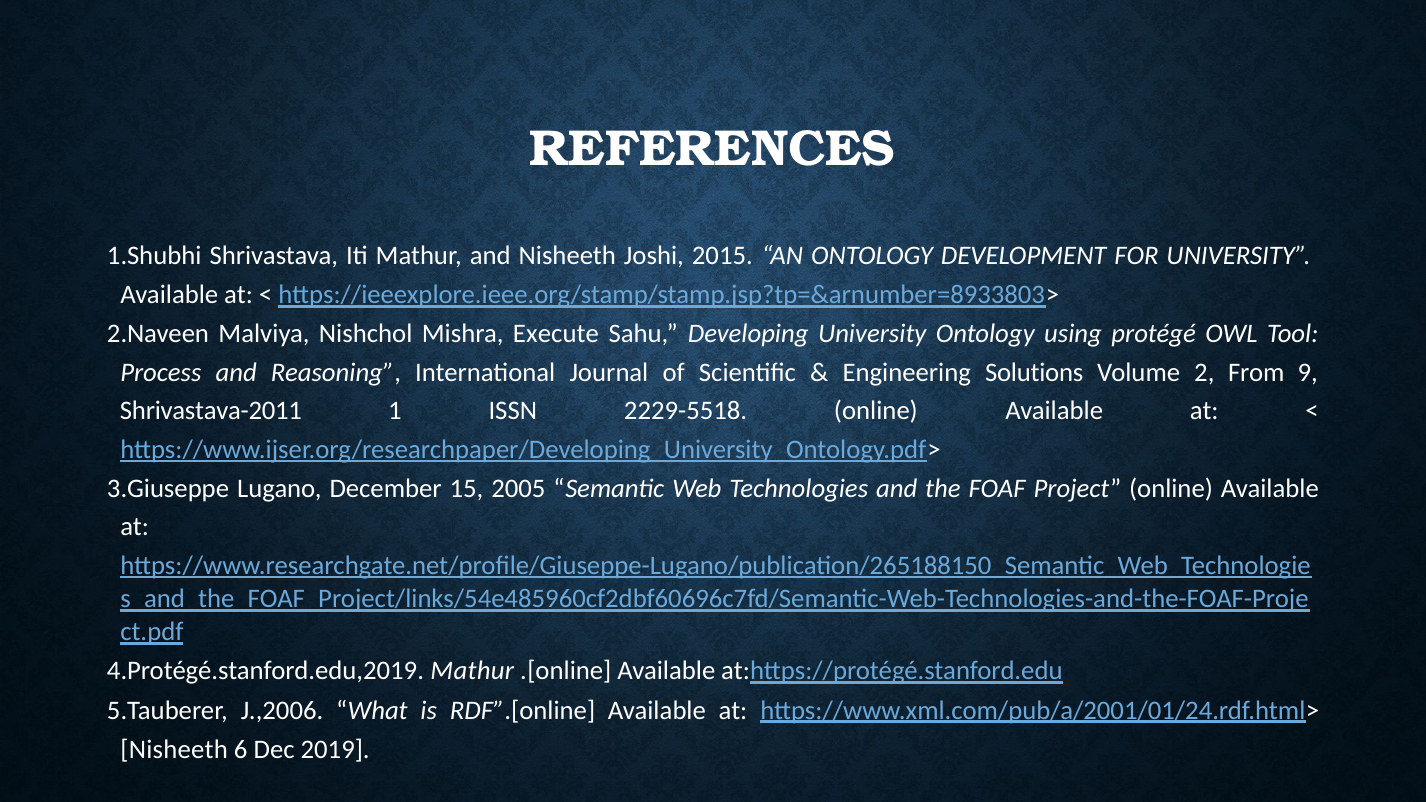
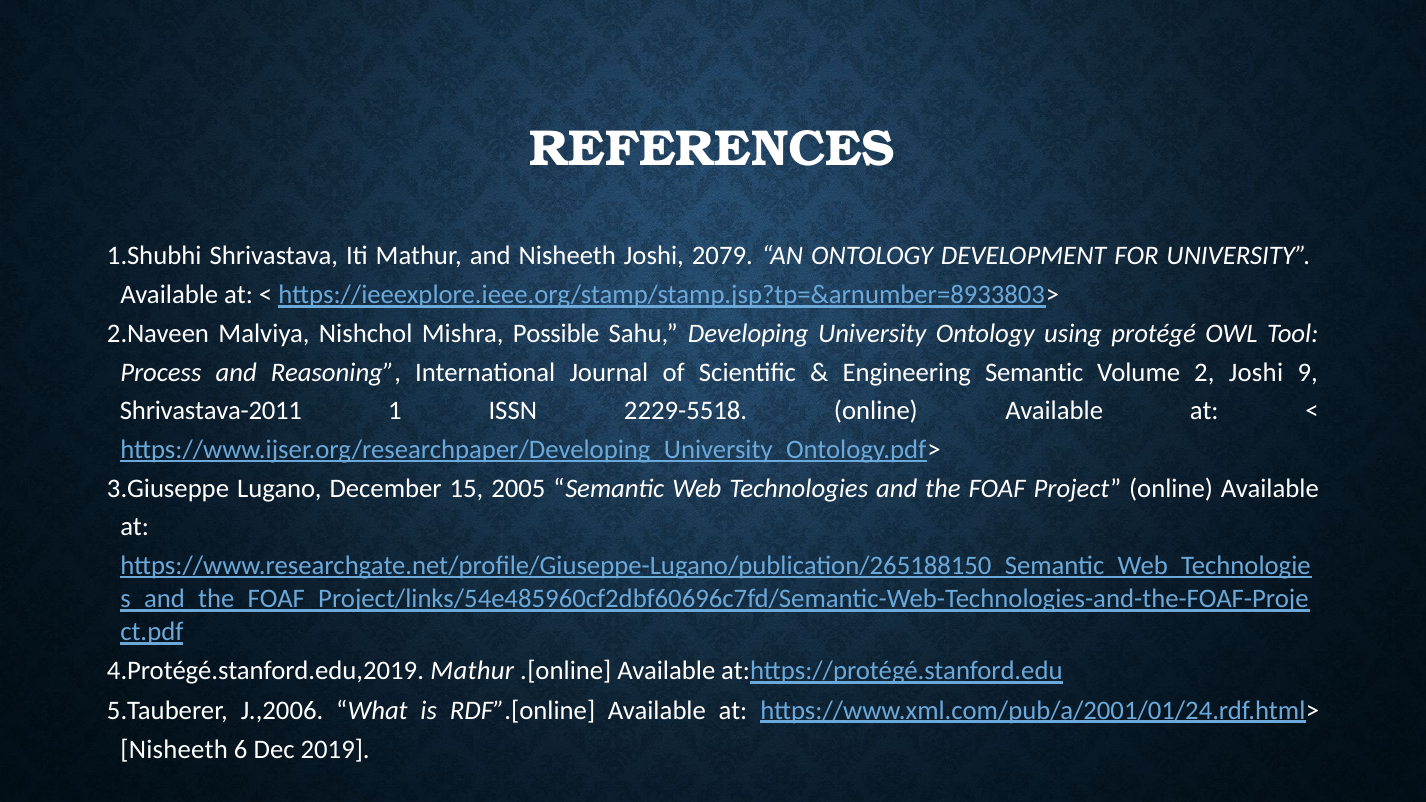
2015: 2015 -> 2079
Execute: Execute -> Possible
Engineering Solutions: Solutions -> Semantic
2 From: From -> Joshi
